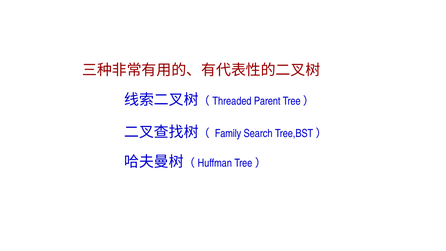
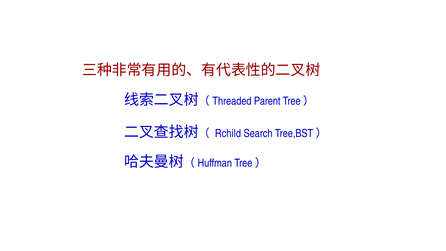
Family: Family -> Rchild
